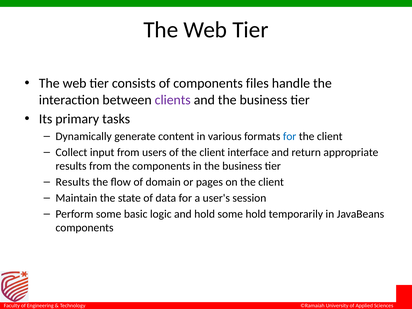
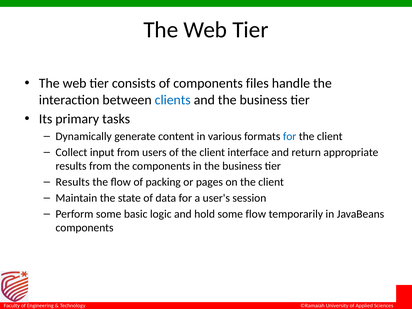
clients colour: purple -> blue
domain: domain -> packing
some hold: hold -> flow
